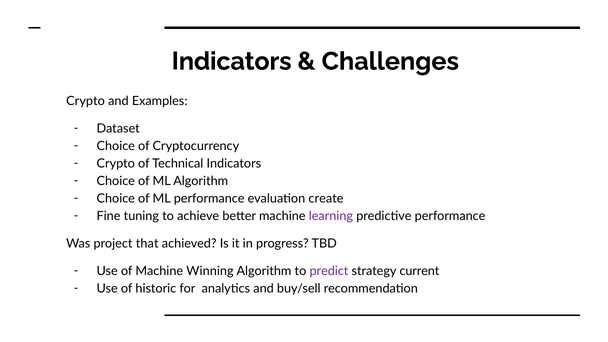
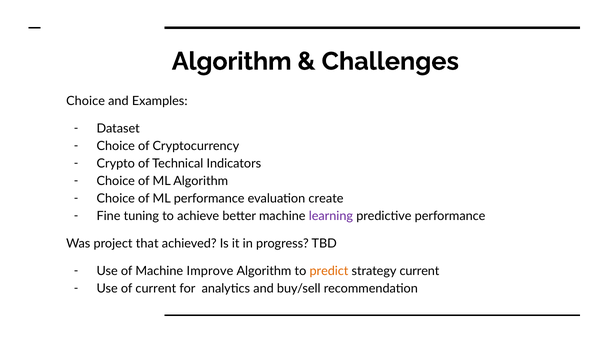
Indicators at (232, 61): Indicators -> Algorithm
Crypto at (86, 101): Crypto -> Choice
Winning: Winning -> Improve
predict colour: purple -> orange
of historic: historic -> current
